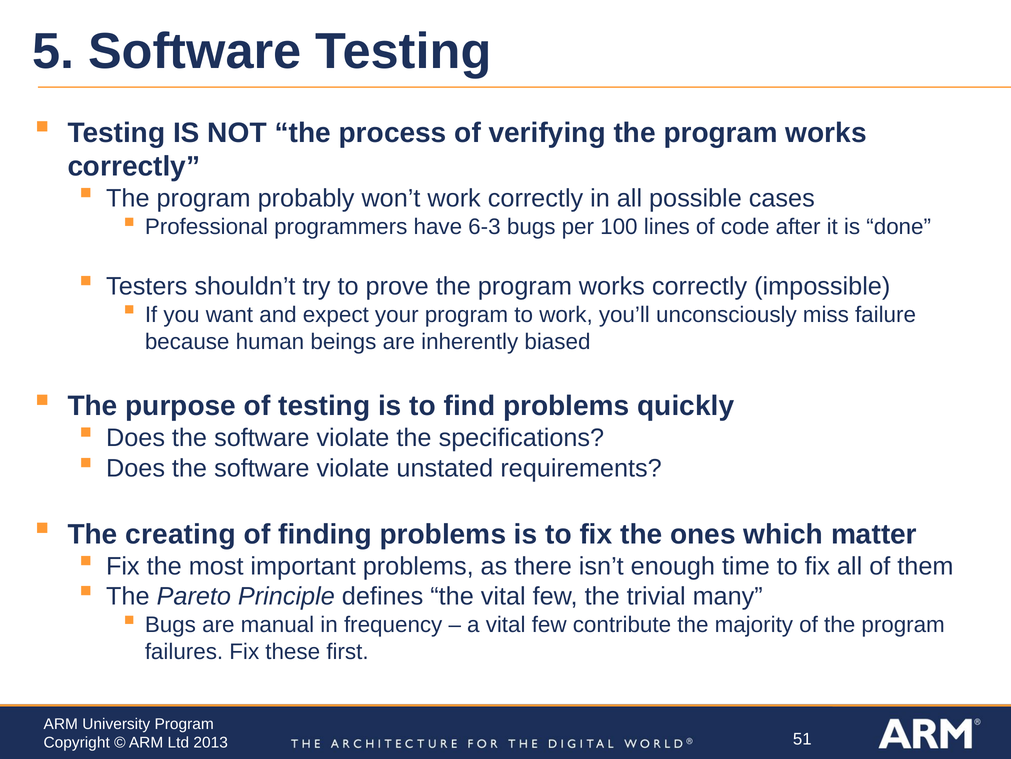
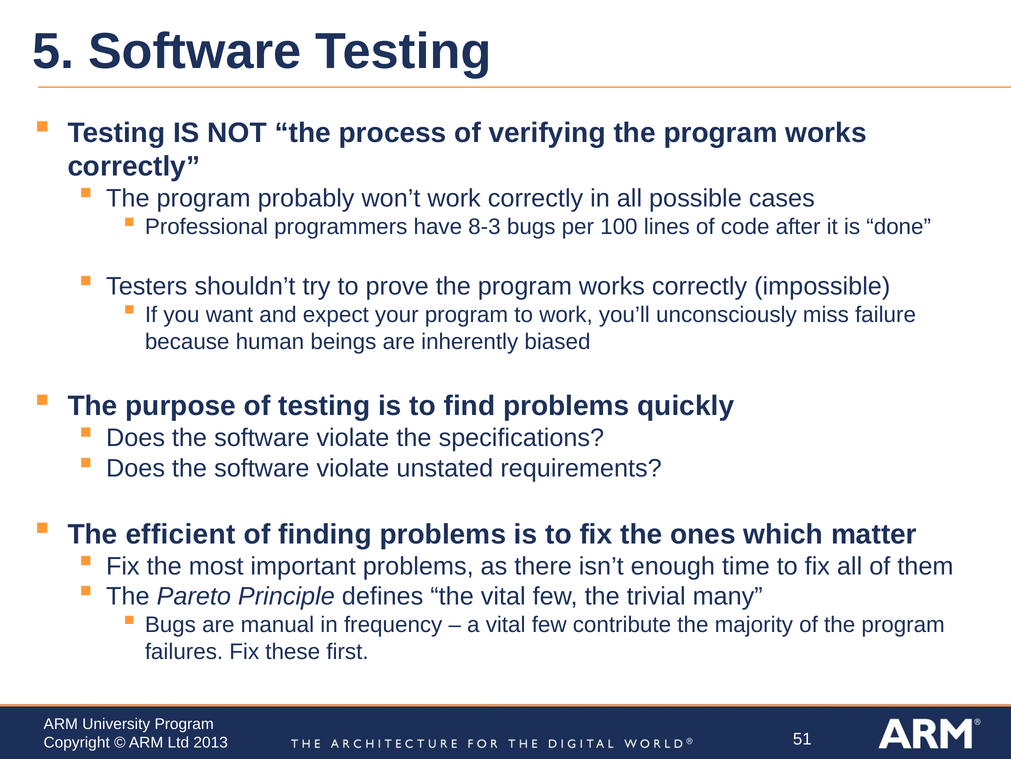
6-3: 6-3 -> 8-3
creating: creating -> efficient
